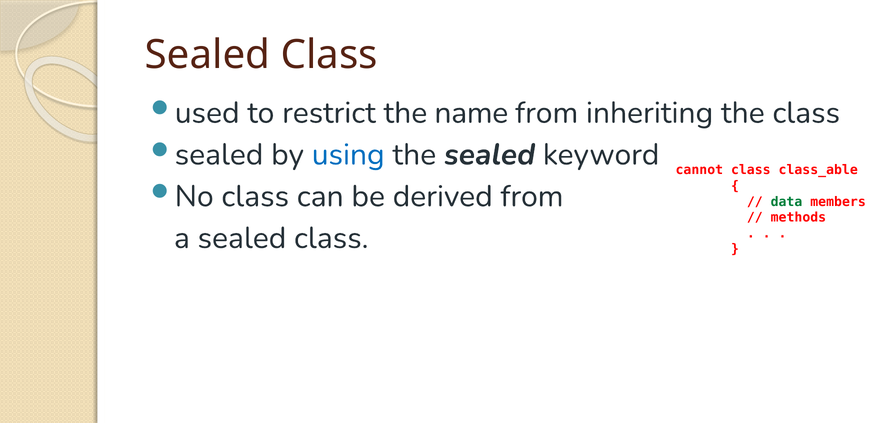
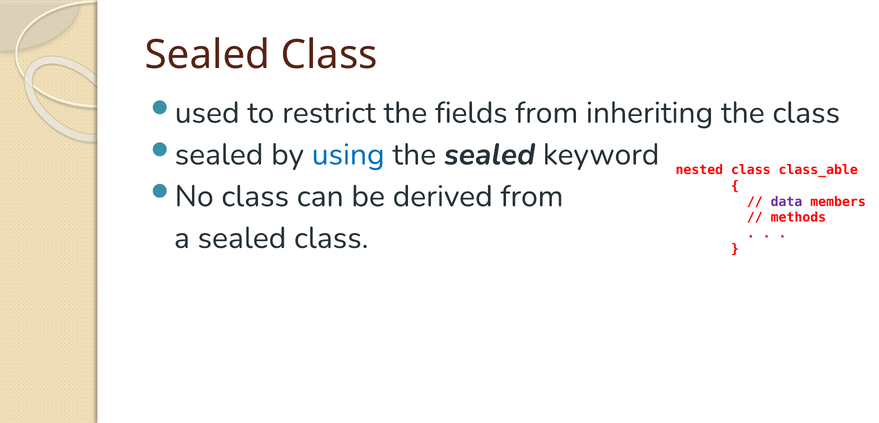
name: name -> fields
cannot: cannot -> nested
data colour: green -> purple
